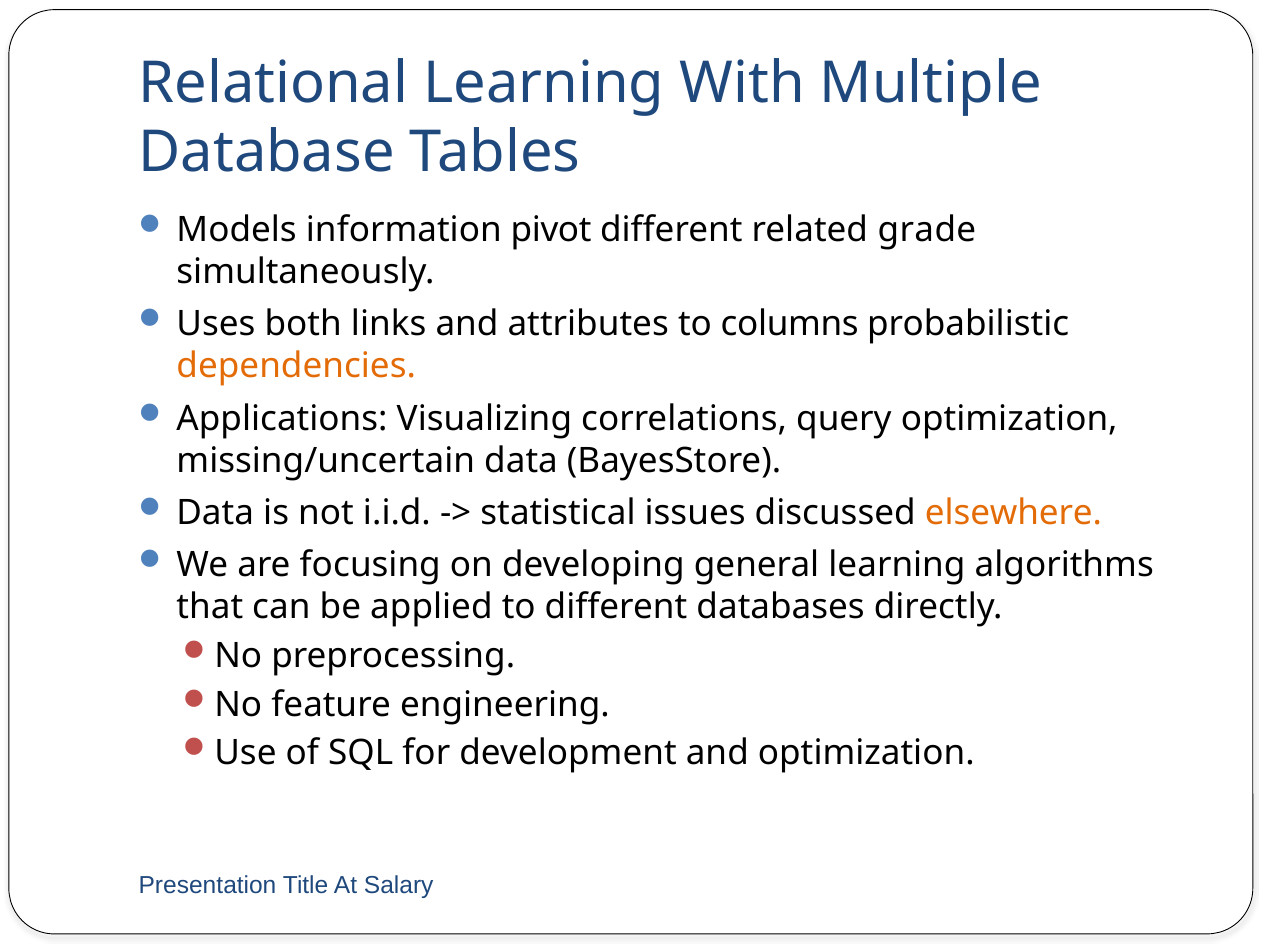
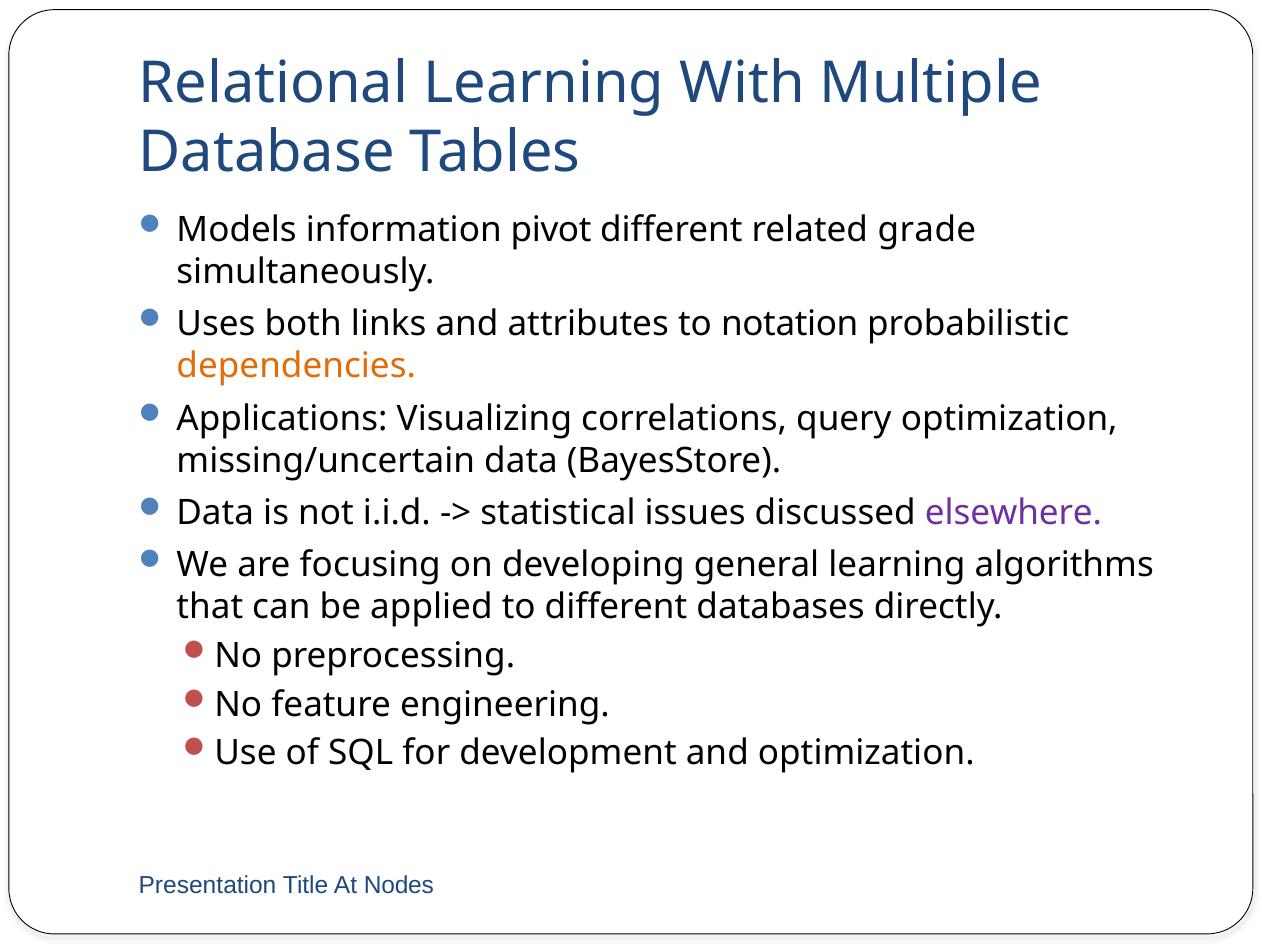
columns: columns -> notation
elsewhere colour: orange -> purple
Salary: Salary -> Nodes
